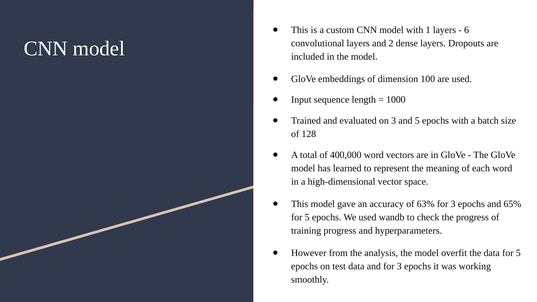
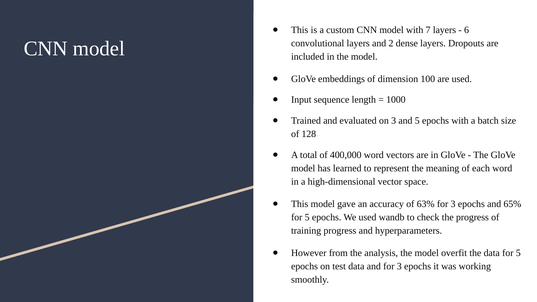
1: 1 -> 7
